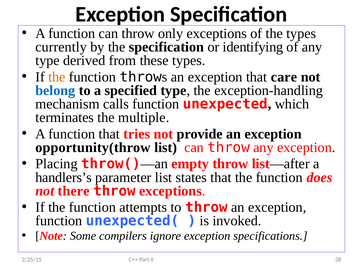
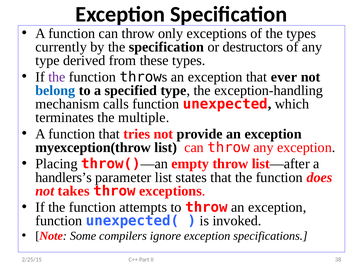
identifying: identifying -> destructors
the at (57, 77) colour: orange -> purple
care: care -> ever
opportunity(throw: opportunity(throw -> myexception(throw
there: there -> takes
